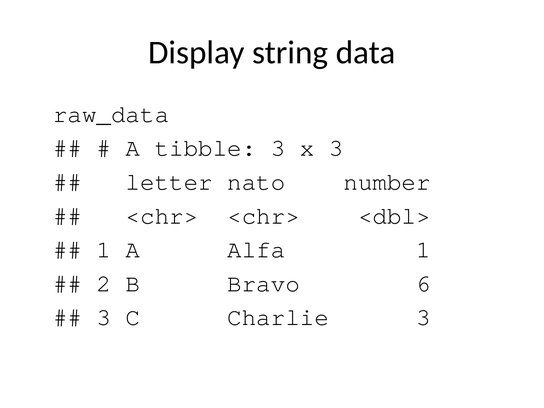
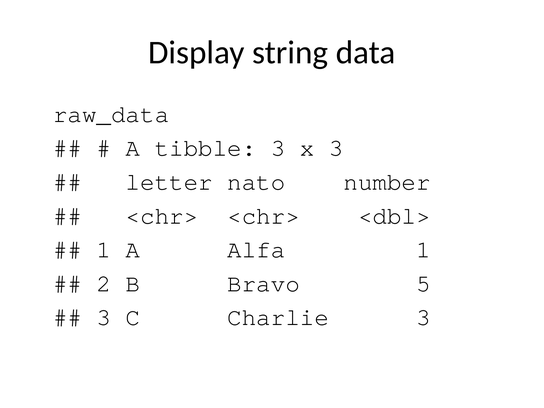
6: 6 -> 5
